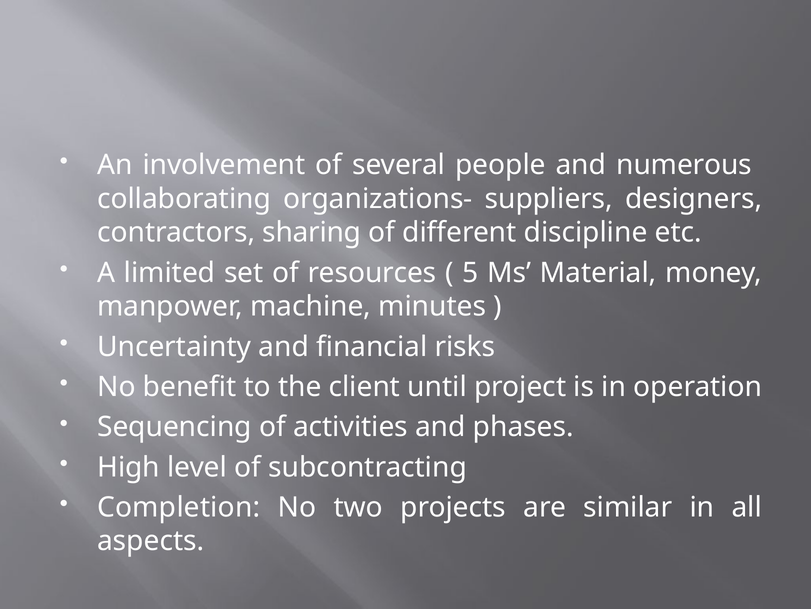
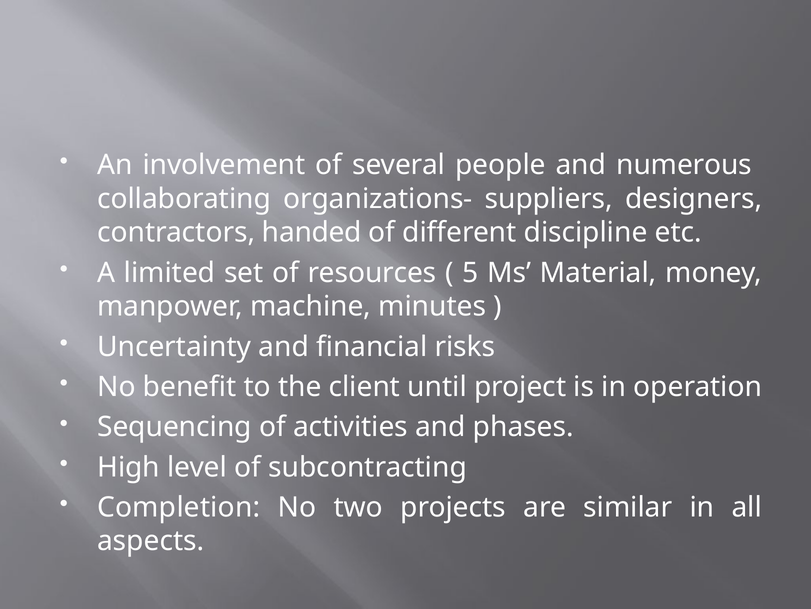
sharing: sharing -> handed
